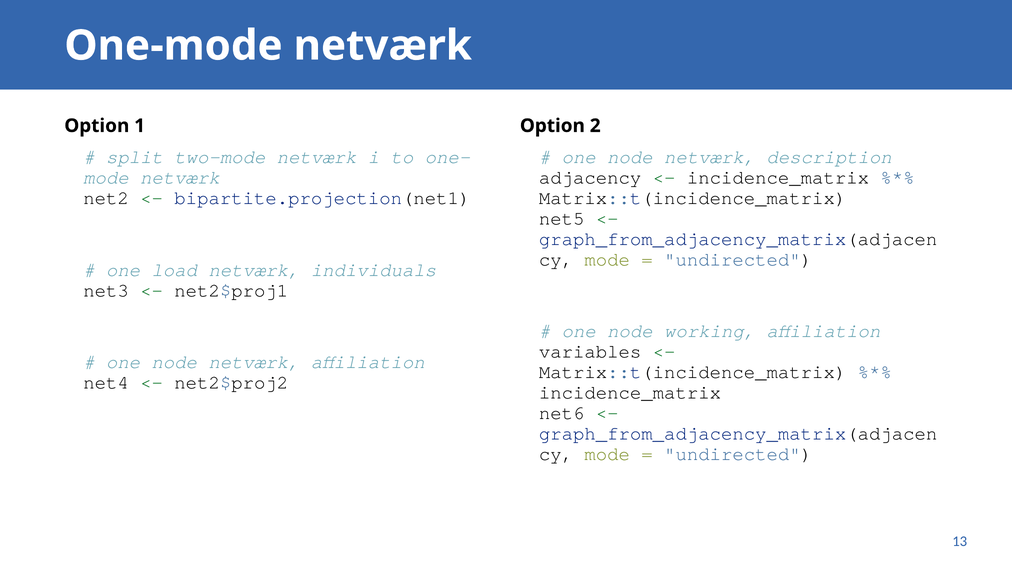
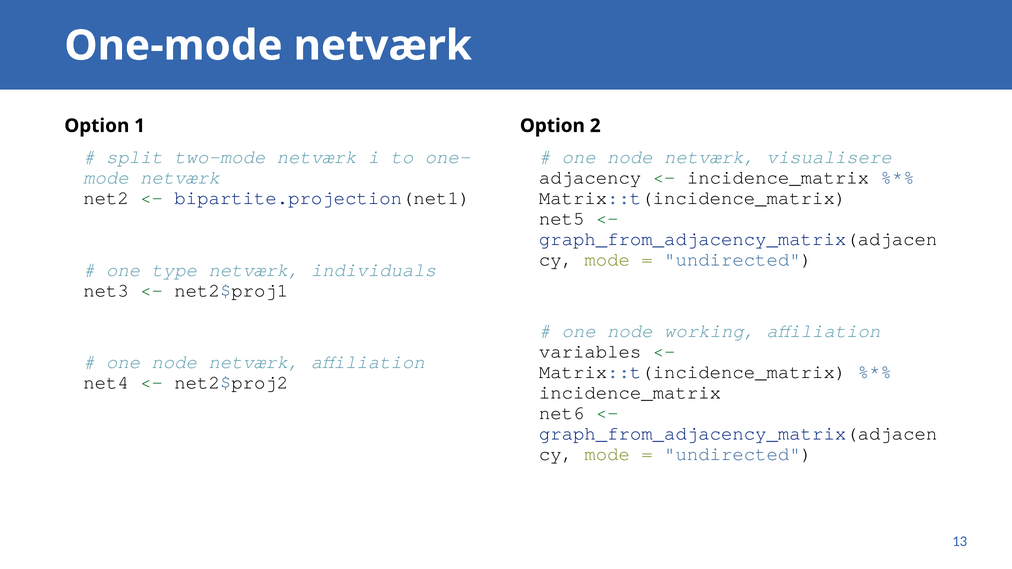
description: description -> visualisere
load: load -> type
